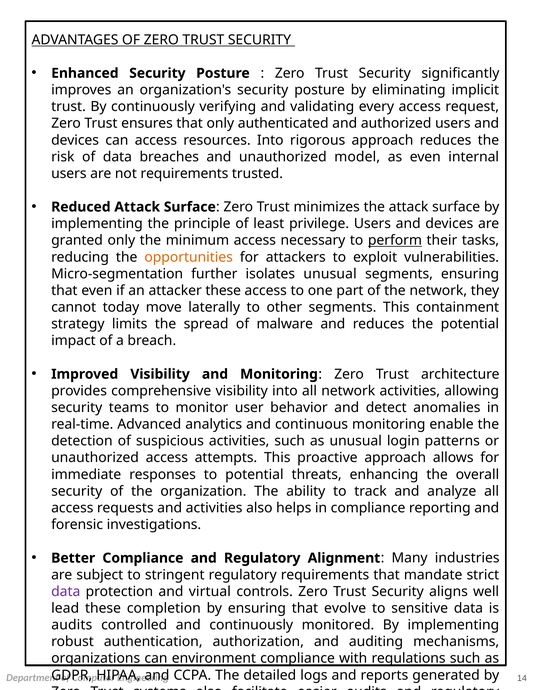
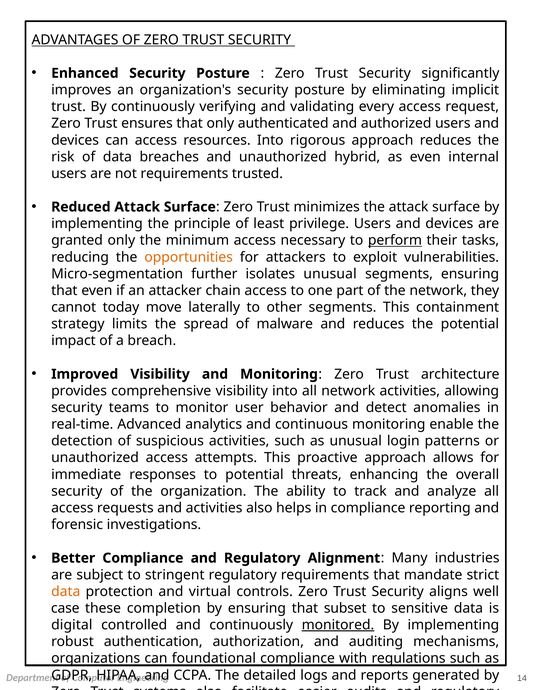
unauthorized model: model -> hybrid
attacker these: these -> chain
data at (66, 591) colour: purple -> orange
lead: lead -> case
that evolve: evolve -> subset
audits at (72, 625): audits -> digital
monitored underline: none -> present
environment: environment -> foundational
